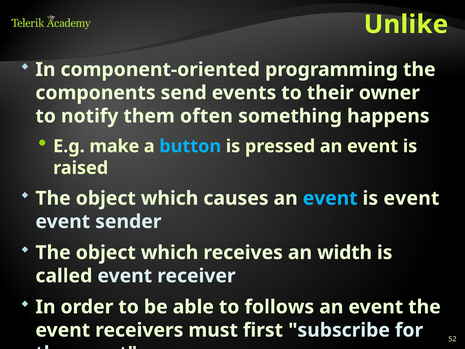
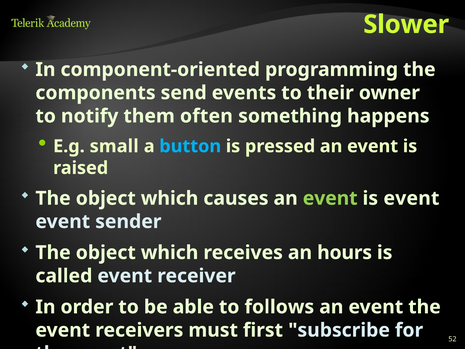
Unlike: Unlike -> Slower
make: make -> small
event at (330, 198) colour: light blue -> light green
width: width -> hours
